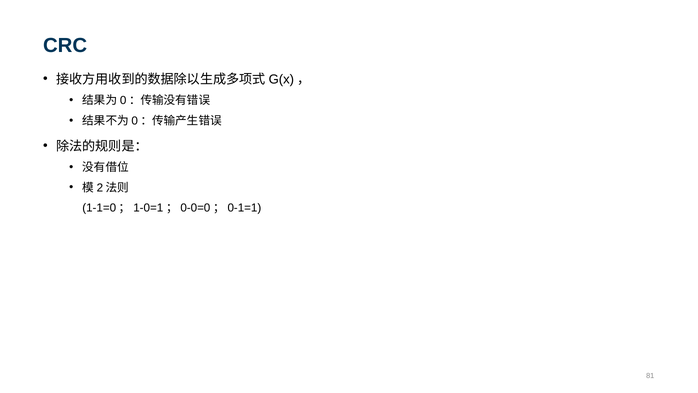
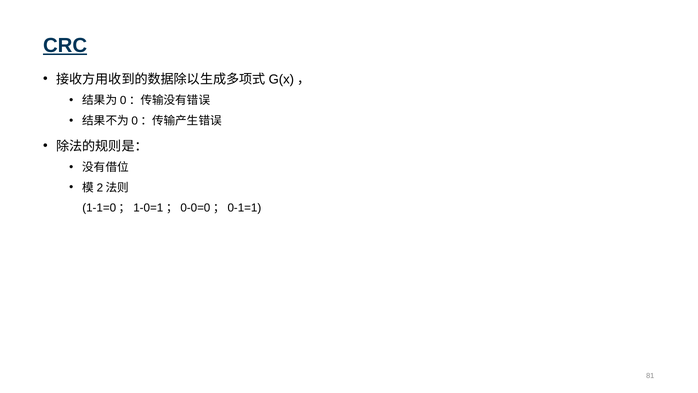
CRC underline: none -> present
